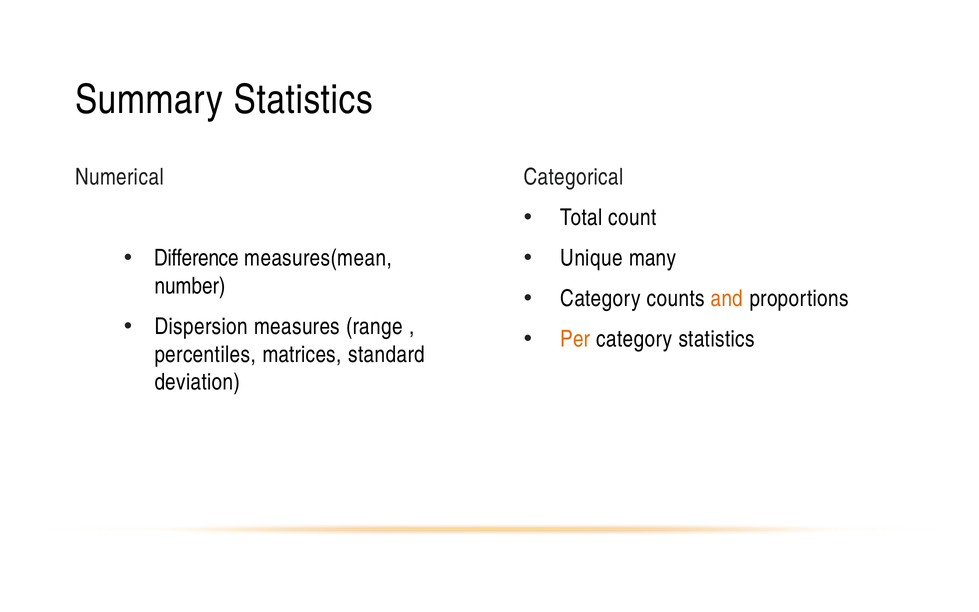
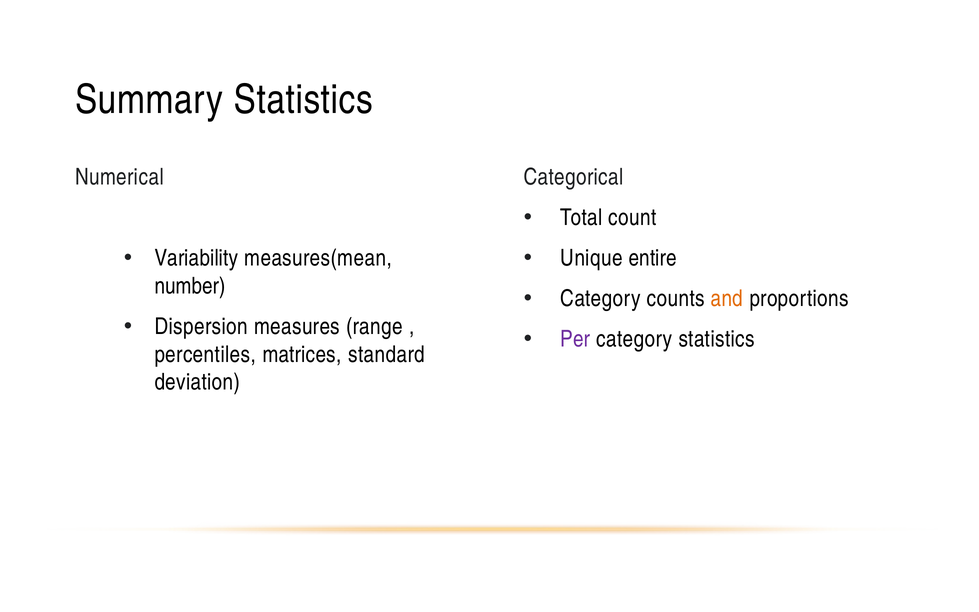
many: many -> entire
Difference: Difference -> Variability
Per colour: orange -> purple
